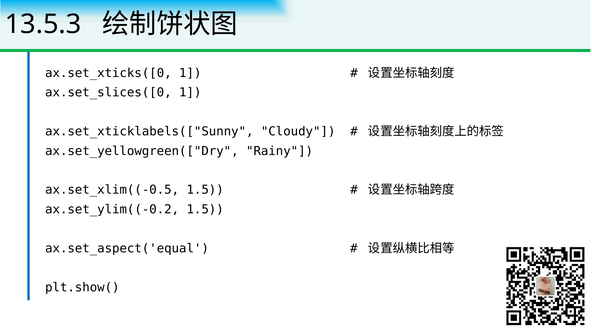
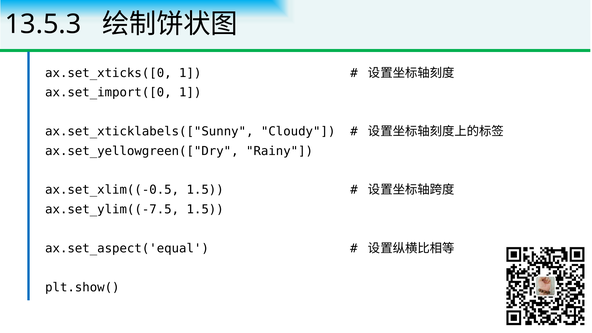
ax.set_slices([0: ax.set_slices([0 -> ax.set_import([0
ax.set_ylim((-0.2: ax.set_ylim((-0.2 -> ax.set_ylim((-7.5
